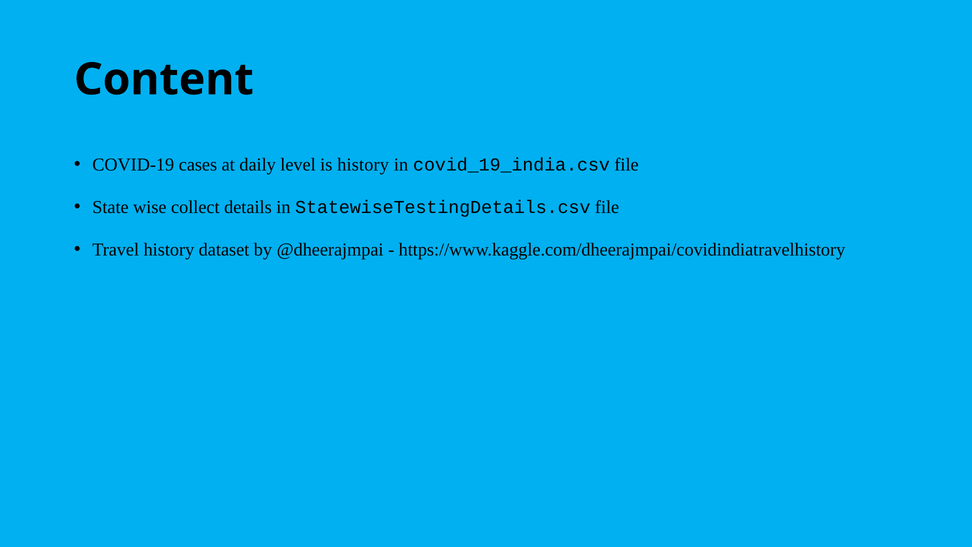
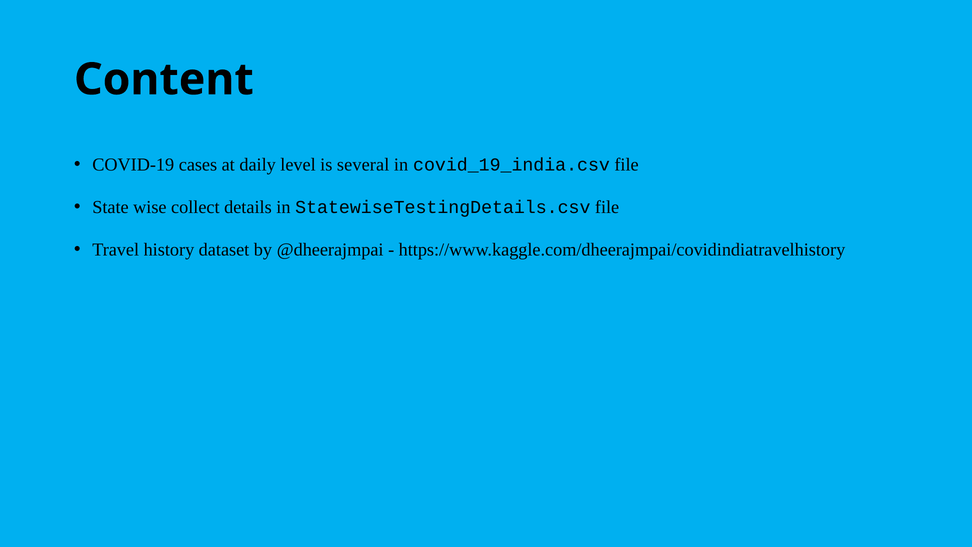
is history: history -> several
